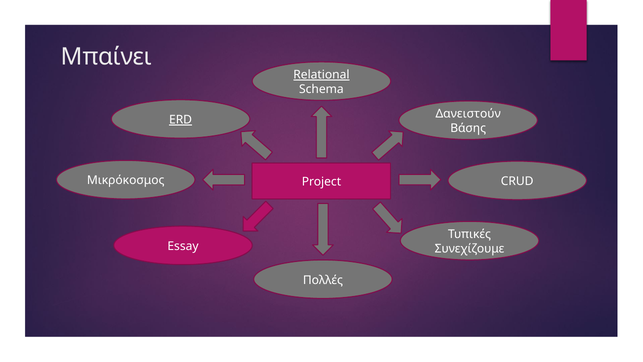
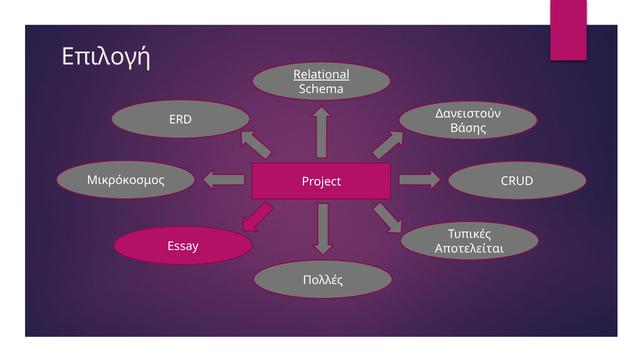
Μπαίνει: Μπαίνει -> Επιλογή
ERD underline: present -> none
Συνεχίζουμε: Συνεχίζουμε -> Αποτελείται
